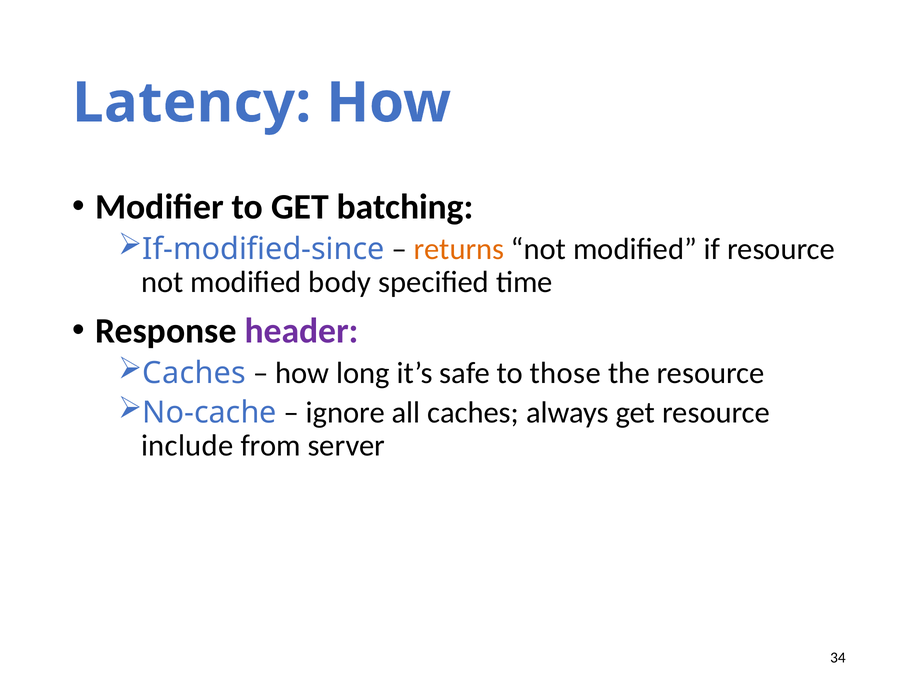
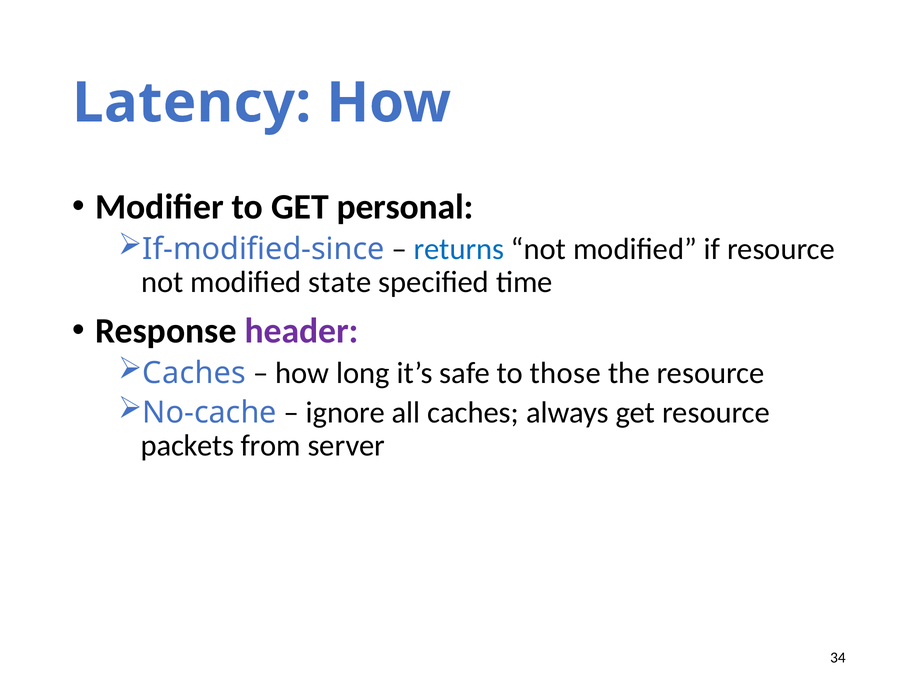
batching: batching -> personal
returns colour: orange -> blue
body: body -> state
include: include -> packets
